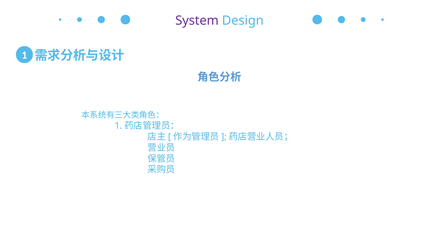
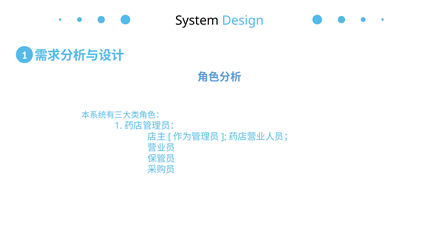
System colour: purple -> black
